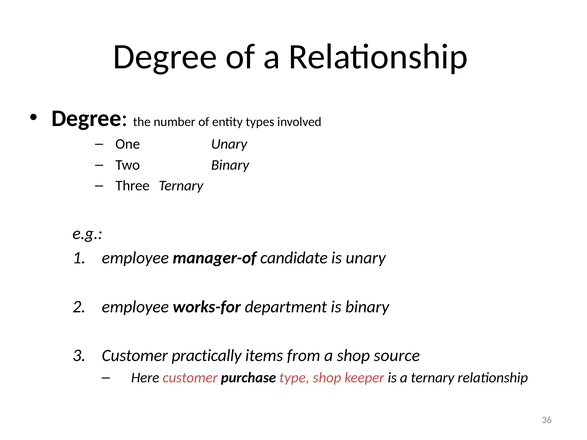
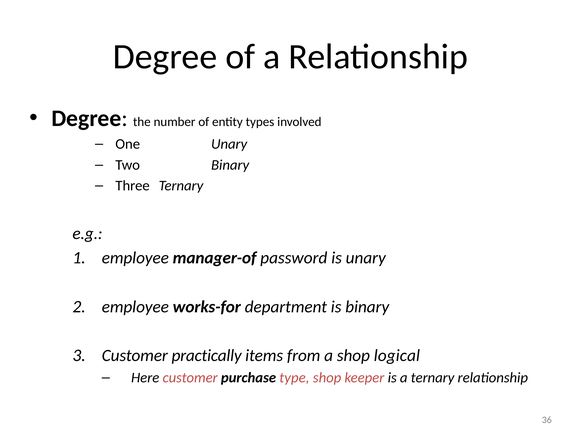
candidate: candidate -> password
source: source -> logical
